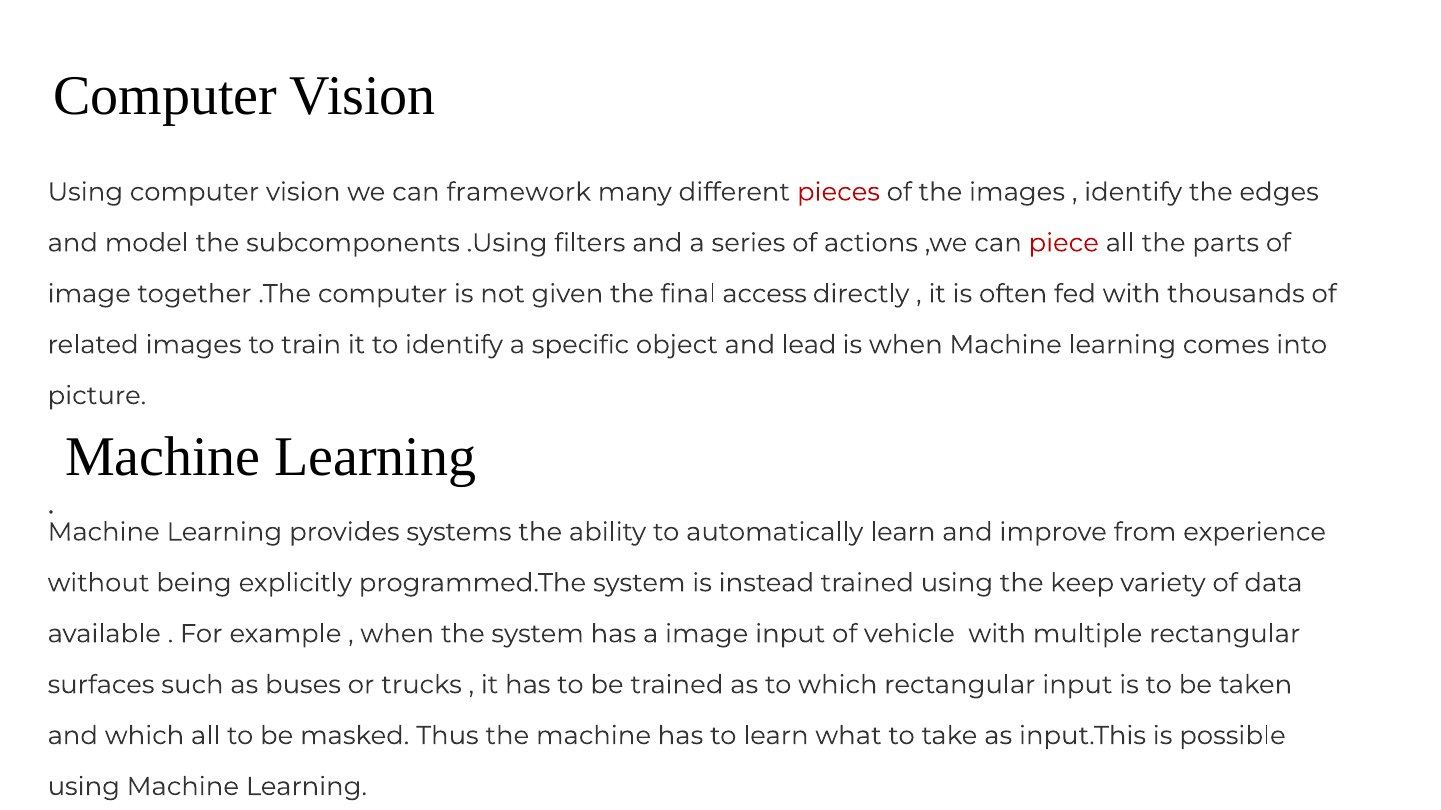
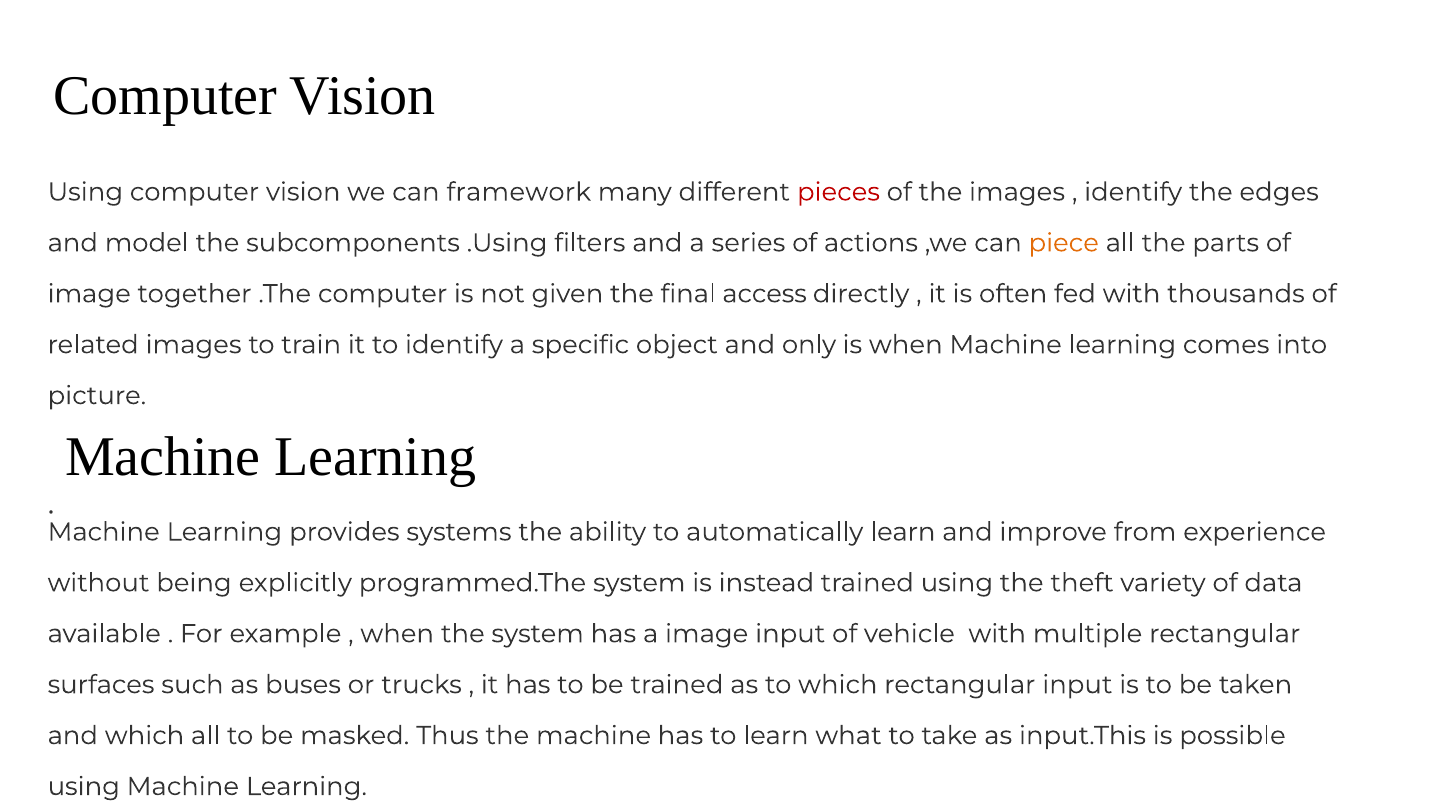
piece colour: red -> orange
lead: lead -> only
keep: keep -> theft
